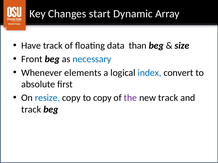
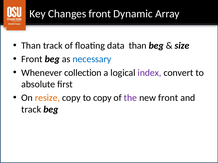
Changes start: start -> front
Have at (31, 46): Have -> Than
elements: elements -> collection
index colour: blue -> purple
resize colour: blue -> orange
new track: track -> front
